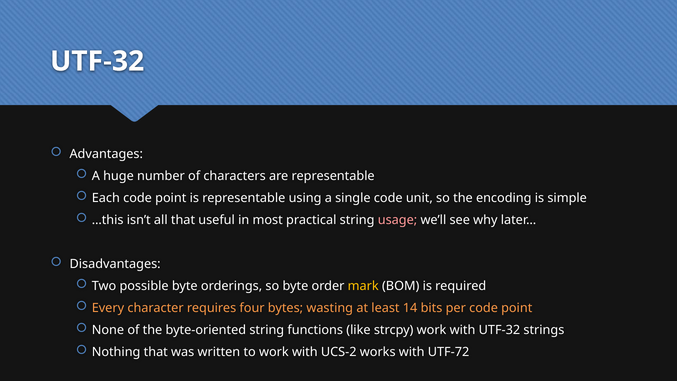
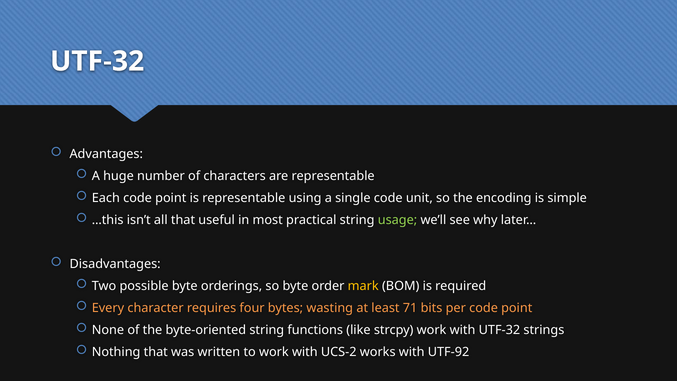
usage colour: pink -> light green
14: 14 -> 71
UTF-72: UTF-72 -> UTF-92
